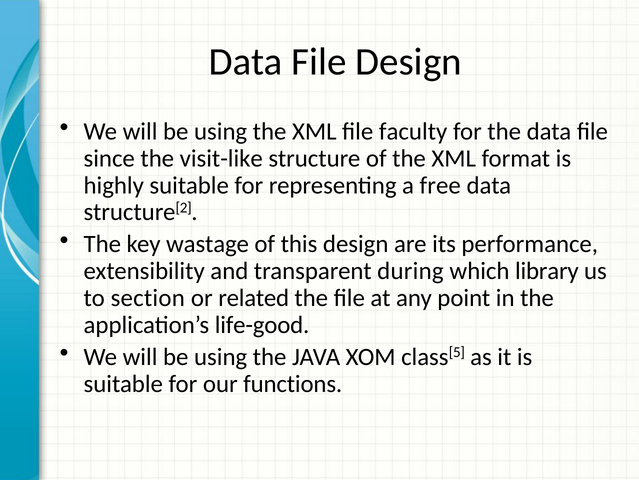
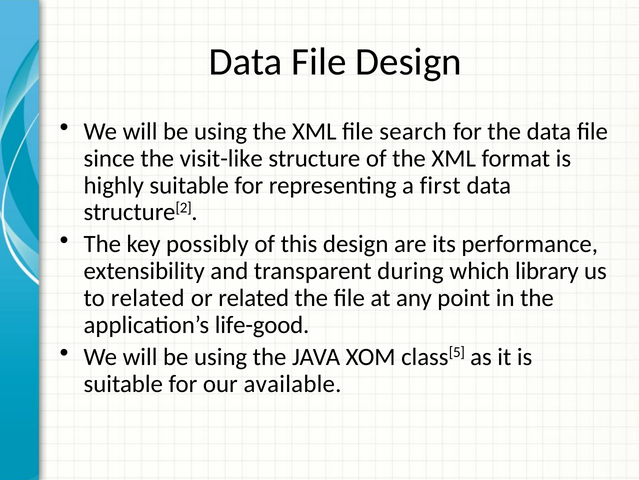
faculty: faculty -> search
free: free -> first
wastage: wastage -> possibly
to section: section -> related
functions: functions -> available
